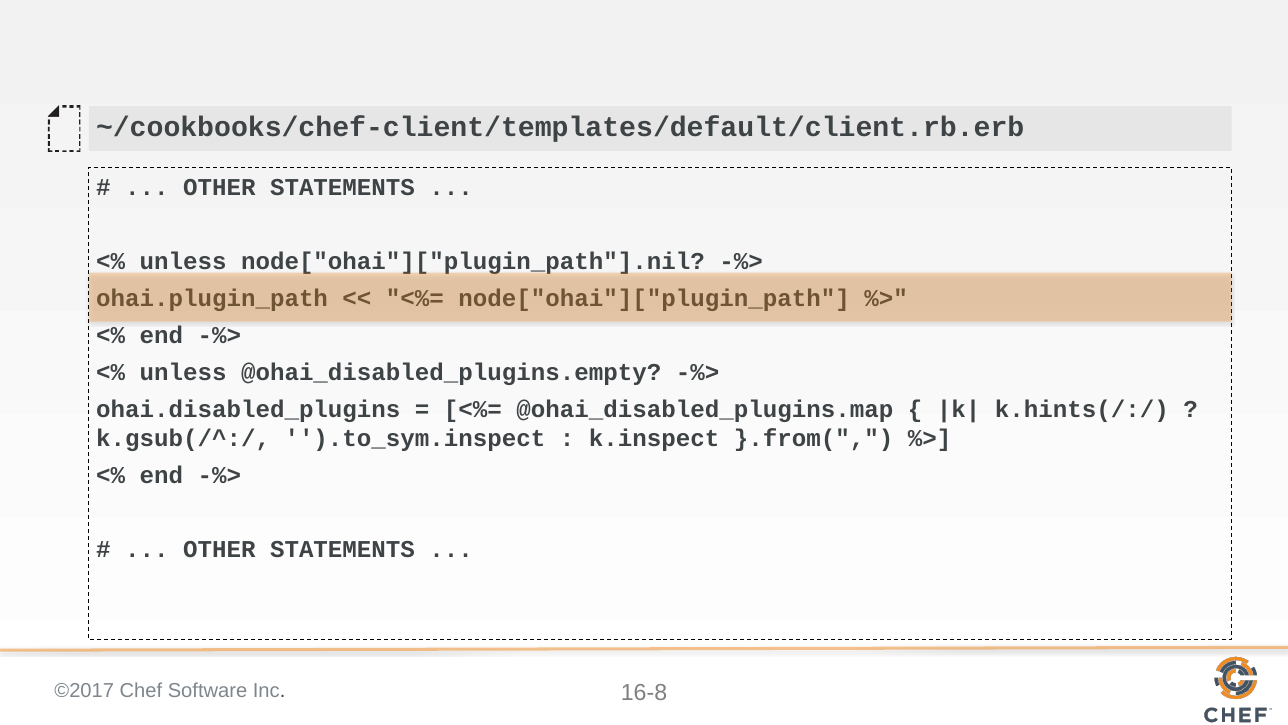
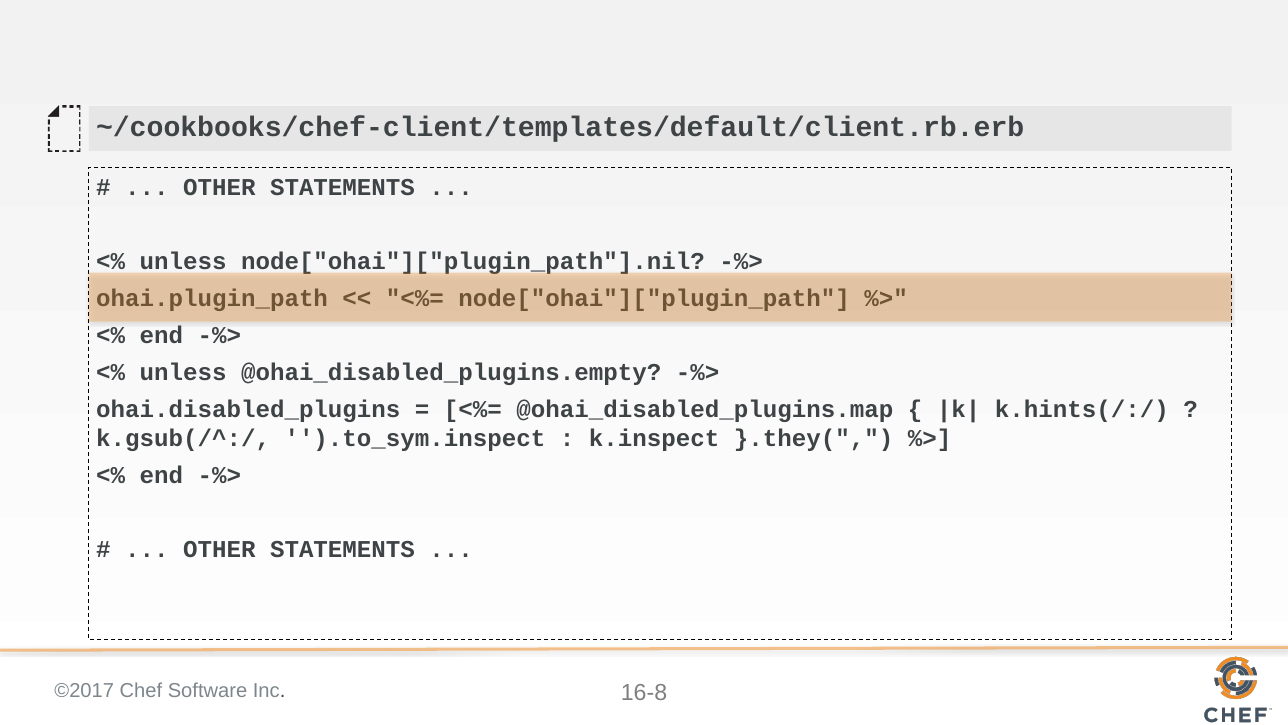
}.from(: }.from( -> }.they(
